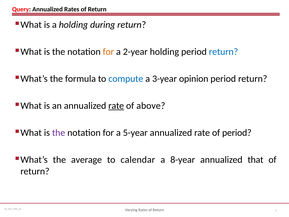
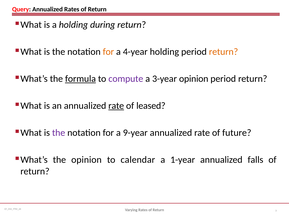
2-year: 2-year -> 4-year
return at (224, 52) colour: blue -> orange
formula underline: none -> present
compute colour: blue -> purple
above: above -> leased
5-year: 5-year -> 9-year
of period: period -> future
the average: average -> opinion
8-year: 8-year -> 1-year
that: that -> falls
